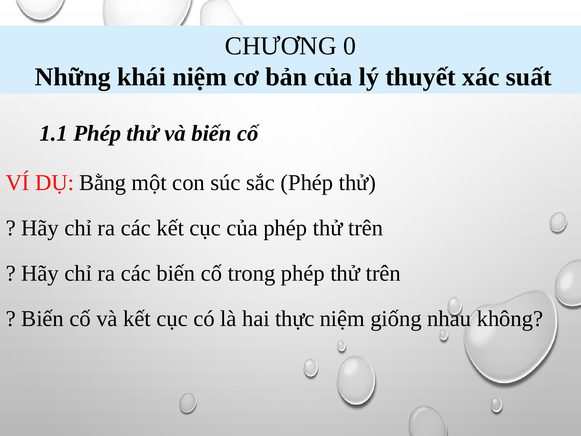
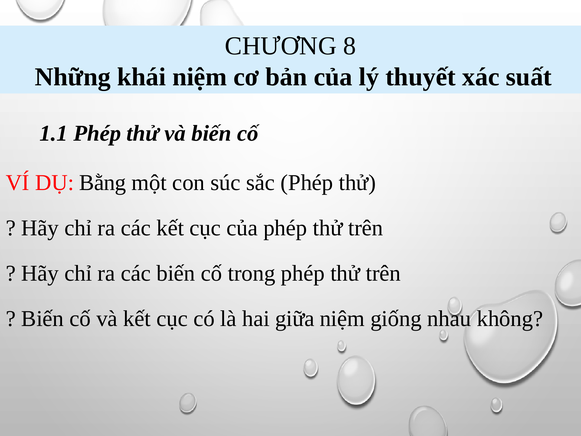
0: 0 -> 8
thực: thực -> giữa
